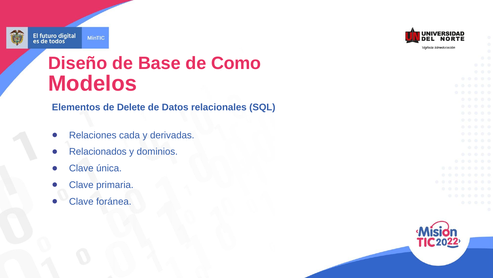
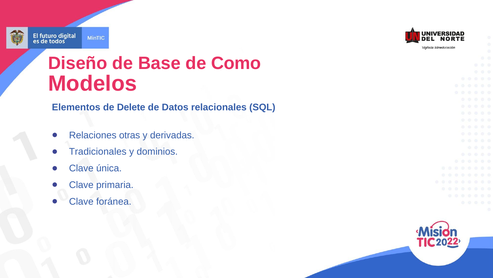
cada: cada -> otras
Relacionados: Relacionados -> Tradicionales
